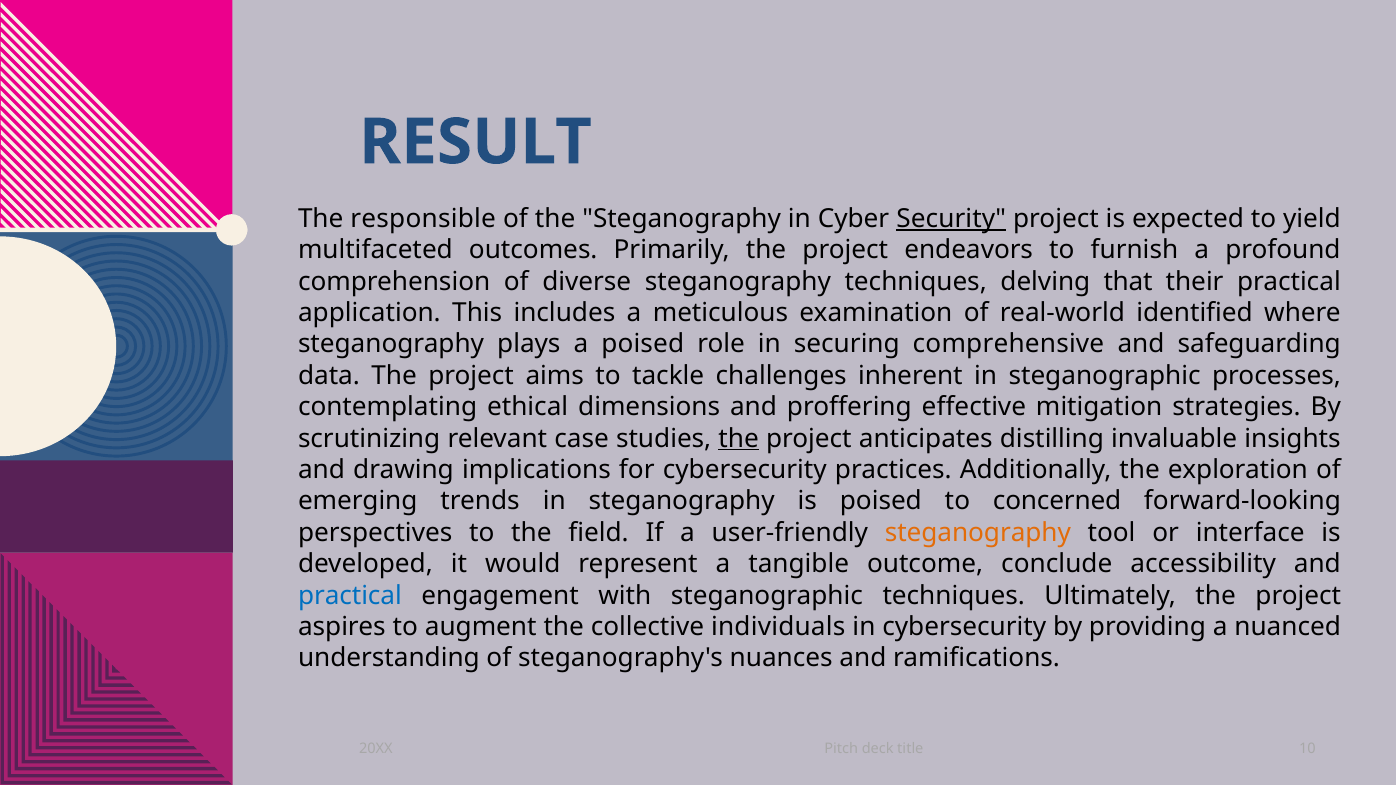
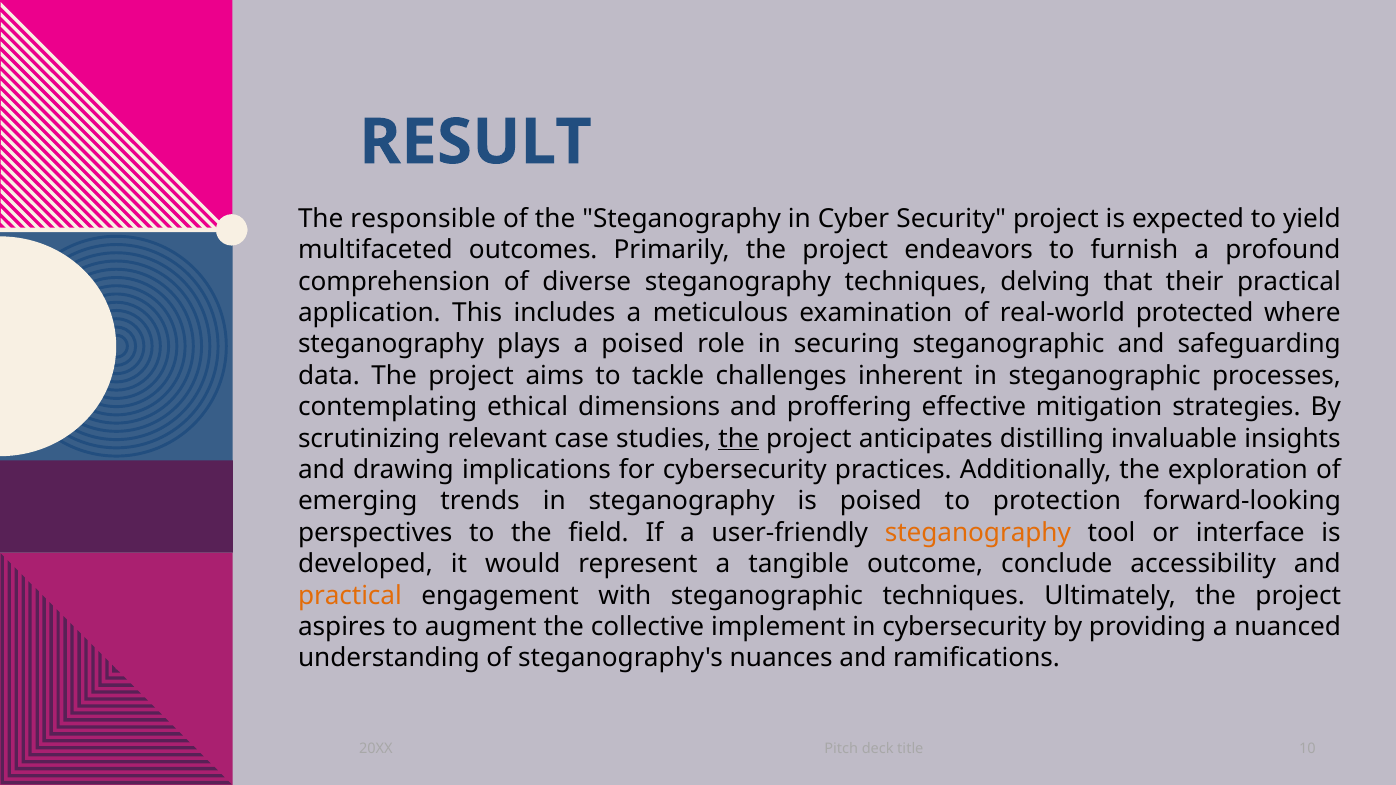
Security underline: present -> none
identified: identified -> protected
securing comprehensive: comprehensive -> steganographic
concerned: concerned -> protection
practical at (350, 596) colour: blue -> orange
individuals: individuals -> implement
